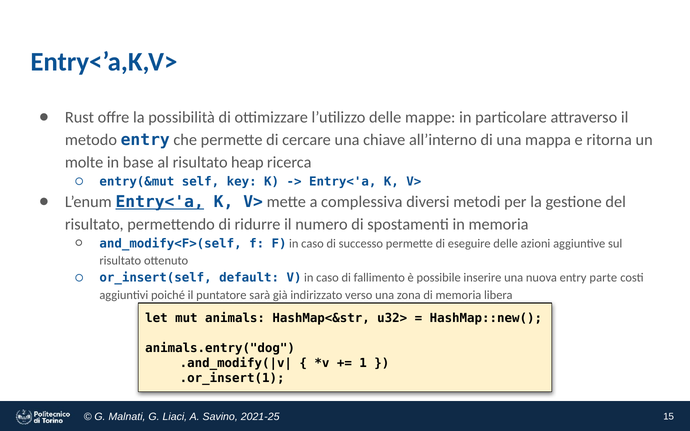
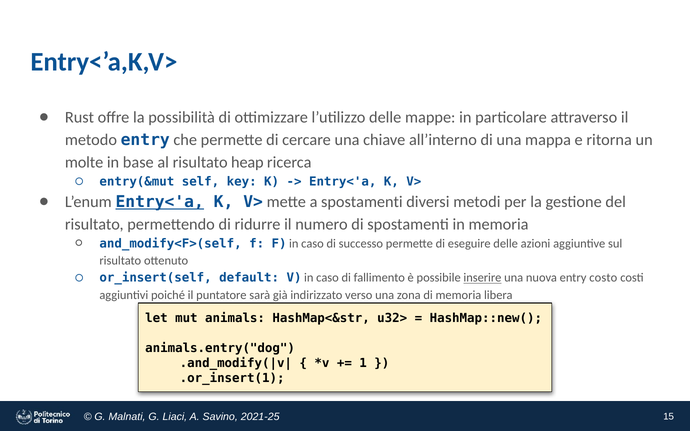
a complessiva: complessiva -> spostamenti
inserire underline: none -> present
parte: parte -> costo
